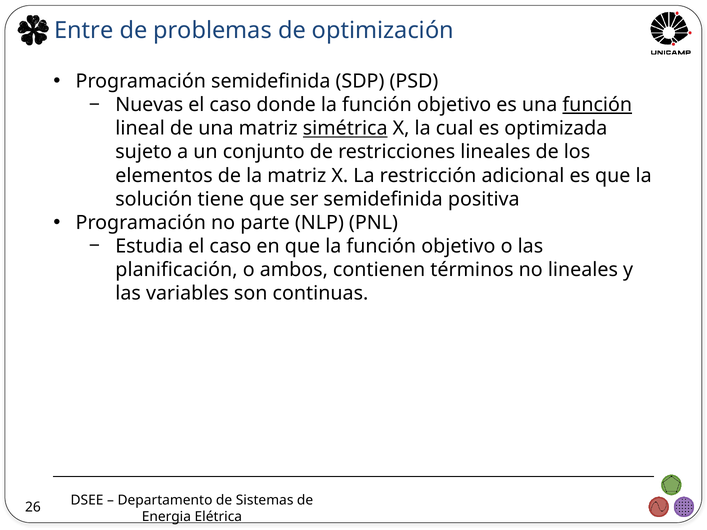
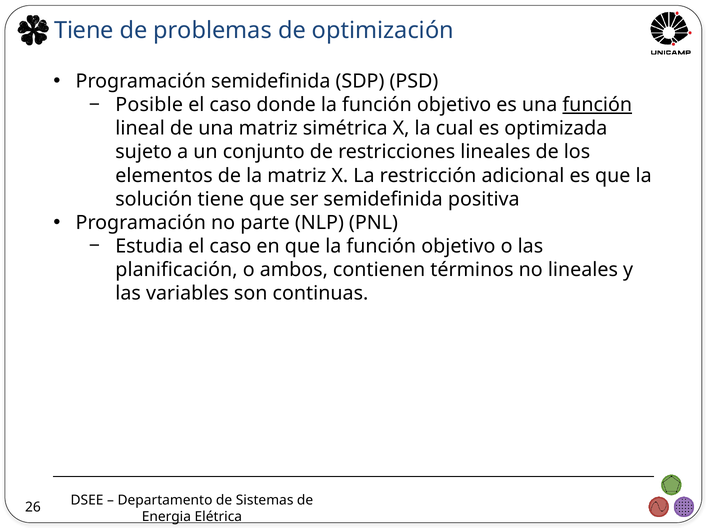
Entre at (84, 30): Entre -> Tiene
Nuevas: Nuevas -> Posible
simétrica underline: present -> none
